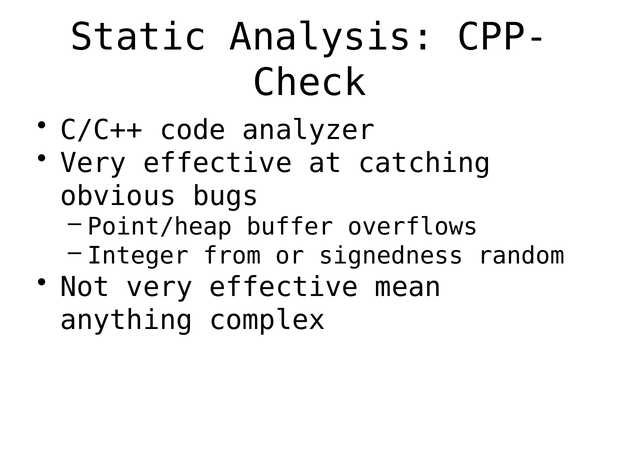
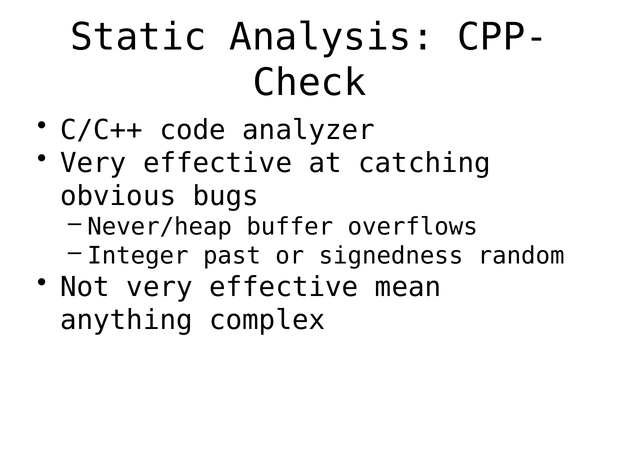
Point/heap: Point/heap -> Never/heap
from: from -> past
